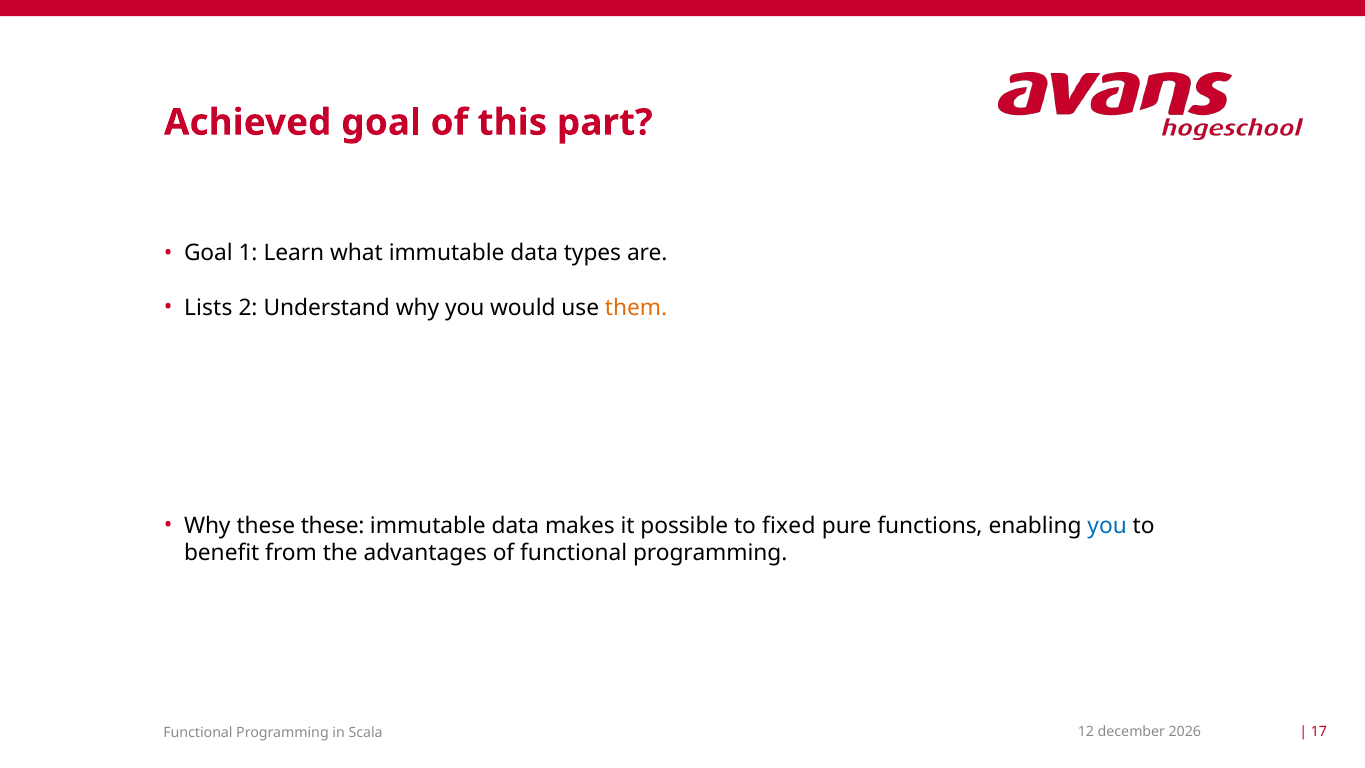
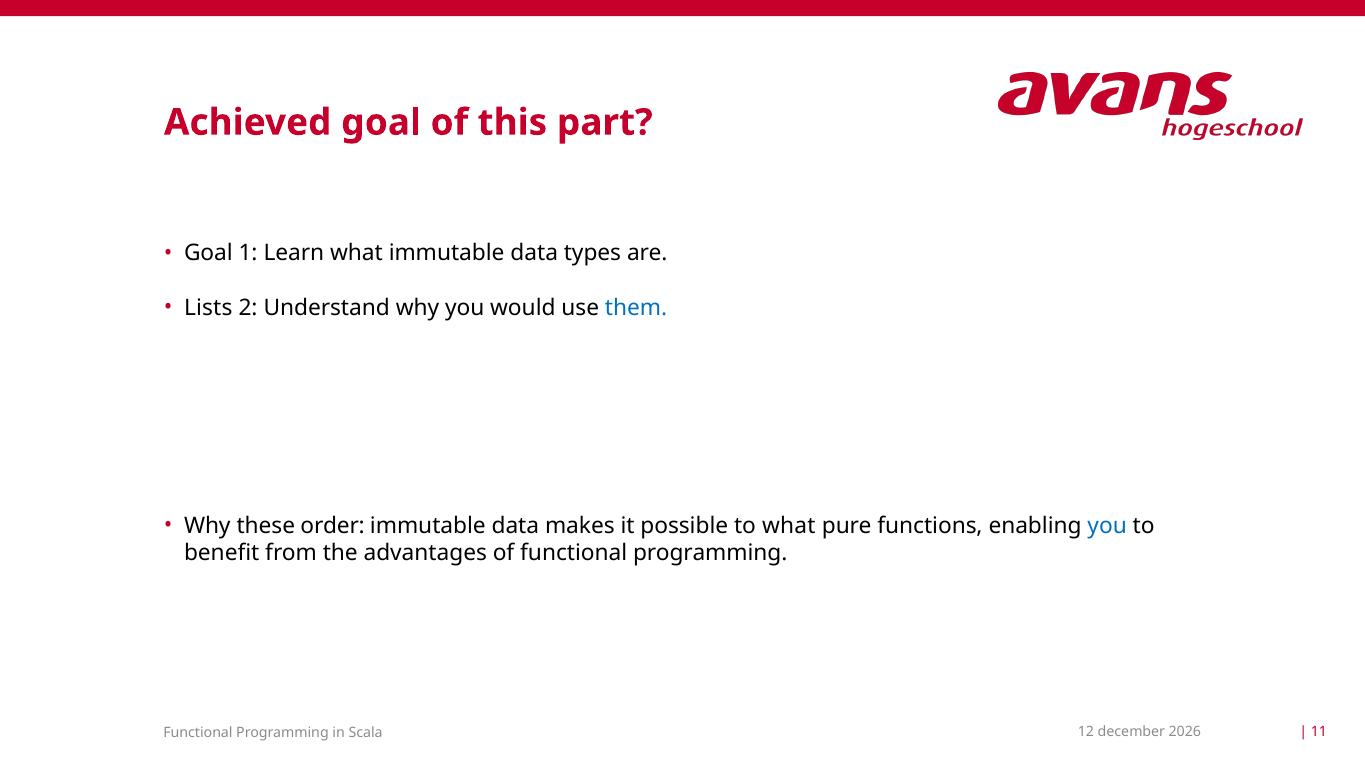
them colour: orange -> blue
these these: these -> order
to fixed: fixed -> what
17: 17 -> 11
